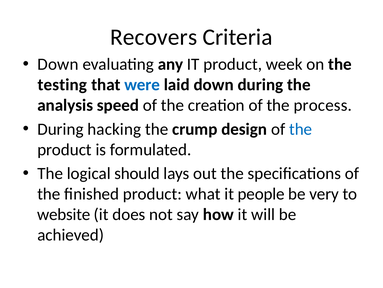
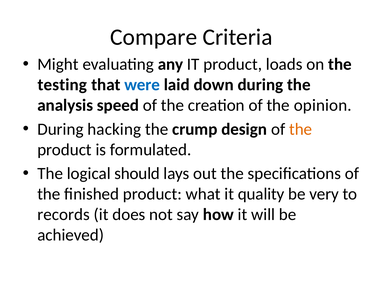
Recovers: Recovers -> Compare
Down at (58, 64): Down -> Might
week: week -> loads
process: process -> opinion
the at (301, 129) colour: blue -> orange
people: people -> quality
website: website -> records
